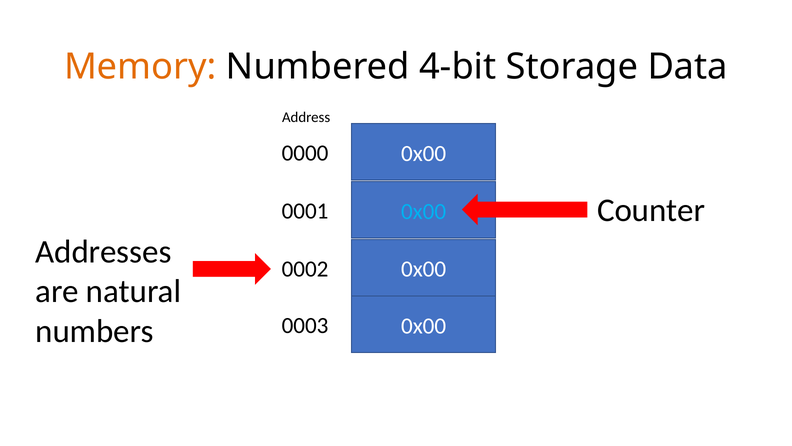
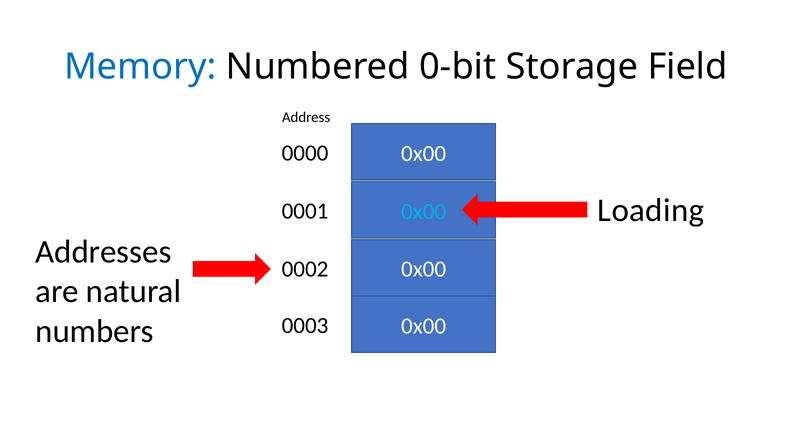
Memory colour: orange -> blue
4-bit: 4-bit -> 0-bit
Data: Data -> Field
Counter: Counter -> Loading
